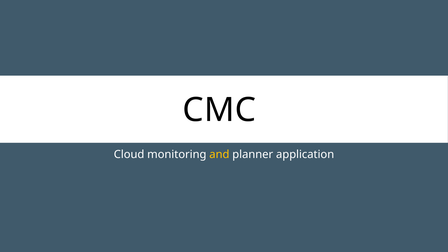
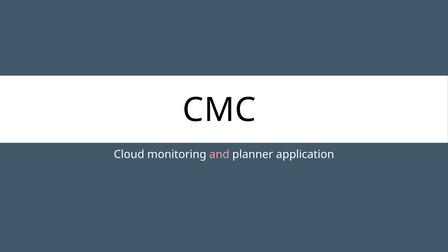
and colour: yellow -> pink
